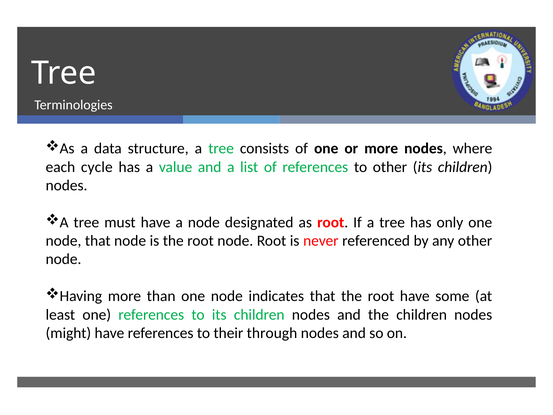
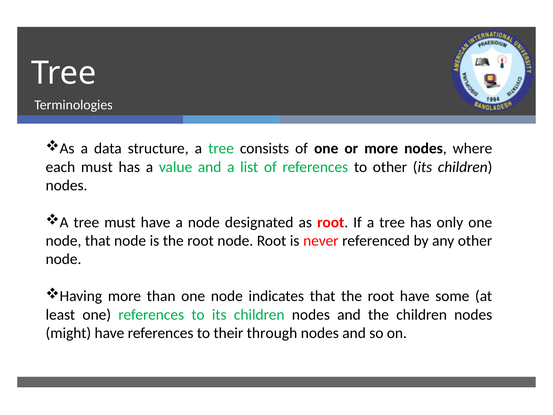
each cycle: cycle -> must
